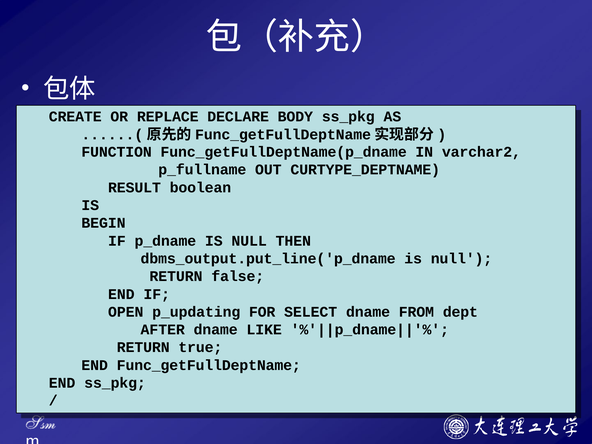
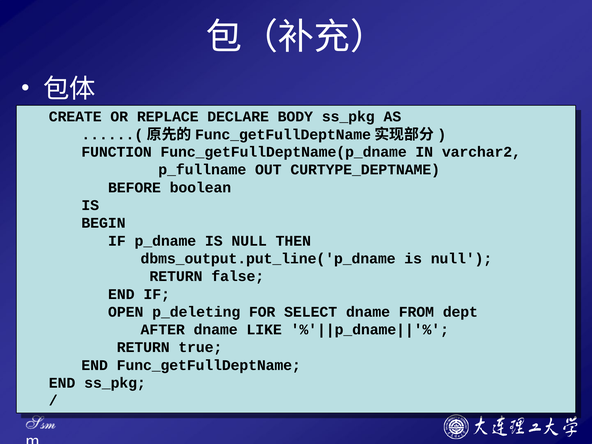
RESULT: RESULT -> BEFORE
p_updating: p_updating -> p_deleting
